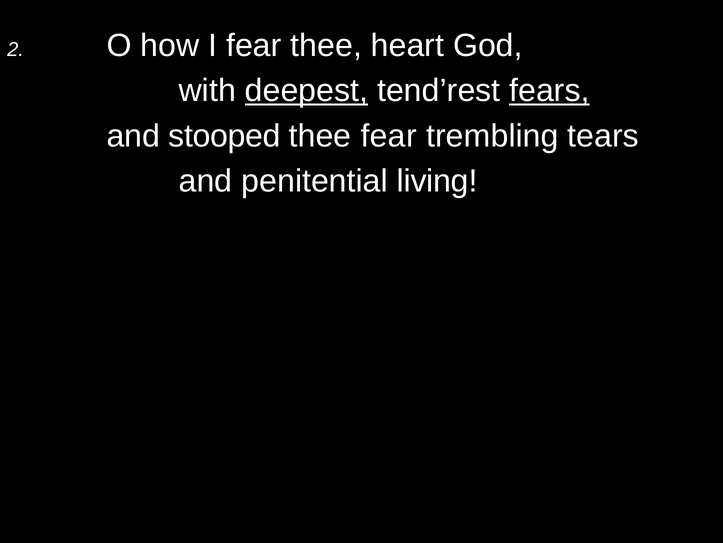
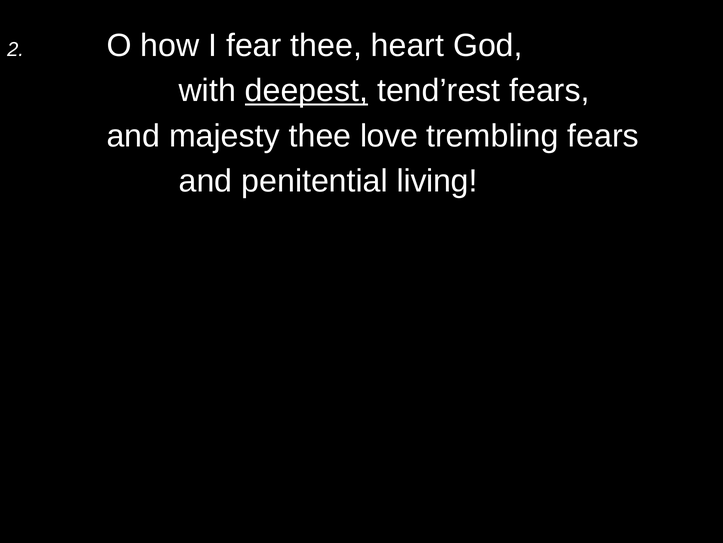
fears at (549, 91) underline: present -> none
stooped: stooped -> majesty
thee fear: fear -> love
trembling tears: tears -> fears
